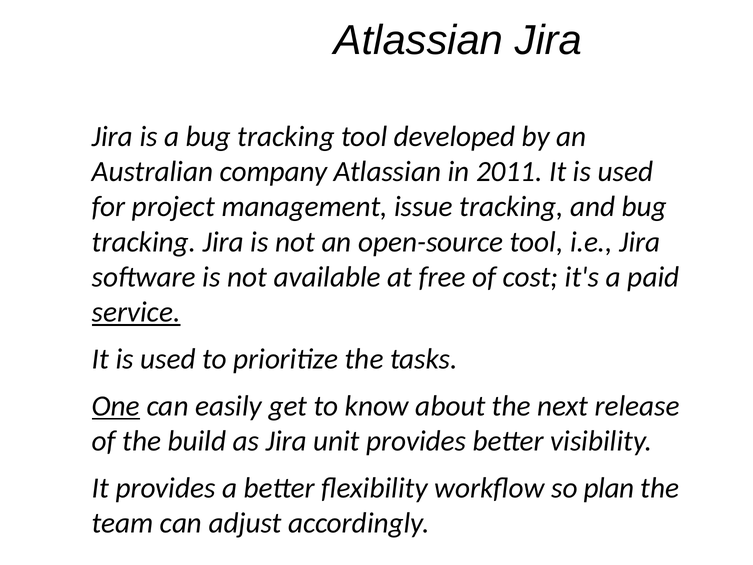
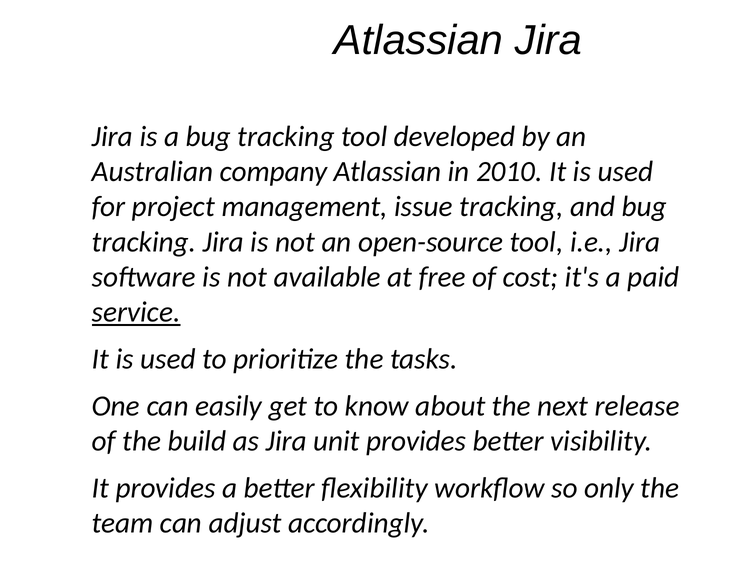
2011: 2011 -> 2010
One underline: present -> none
plan: plan -> only
